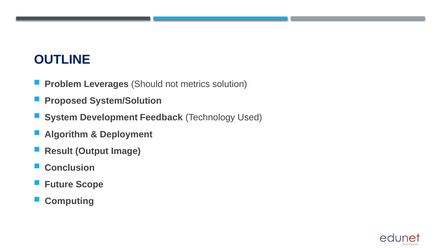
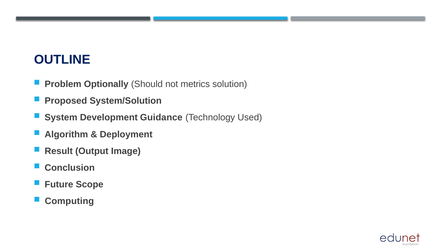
Leverages: Leverages -> Optionally
Feedback: Feedback -> Guidance
